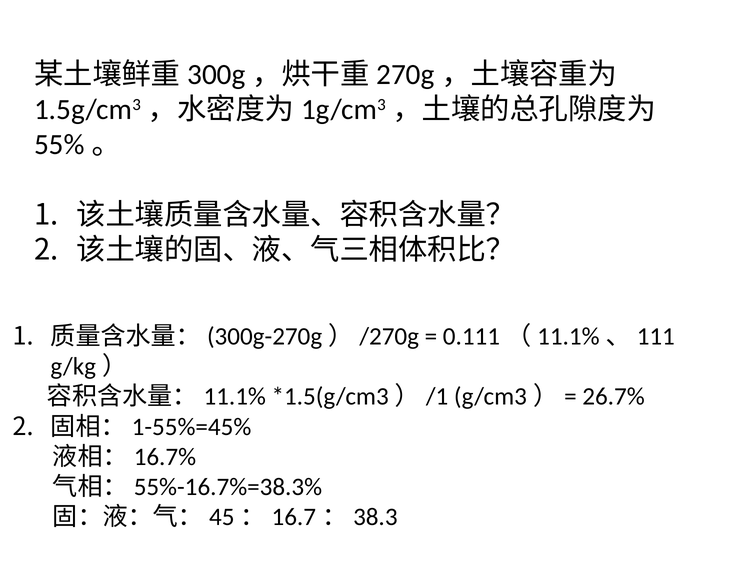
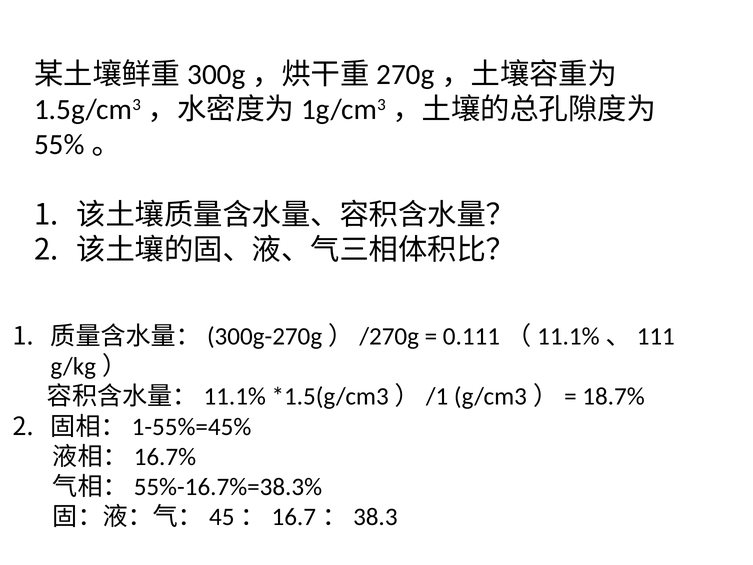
26.7%: 26.7% -> 18.7%
